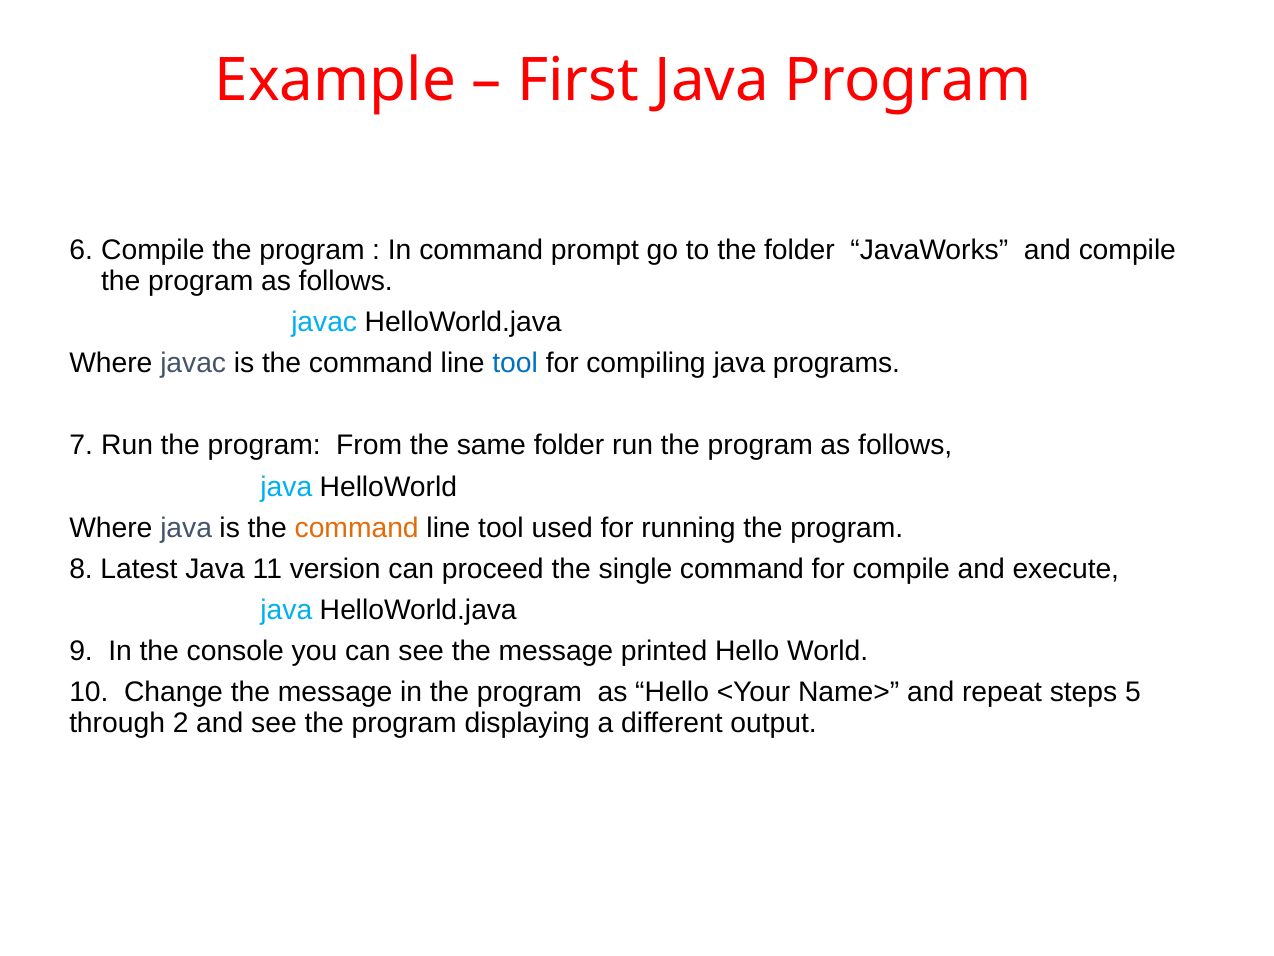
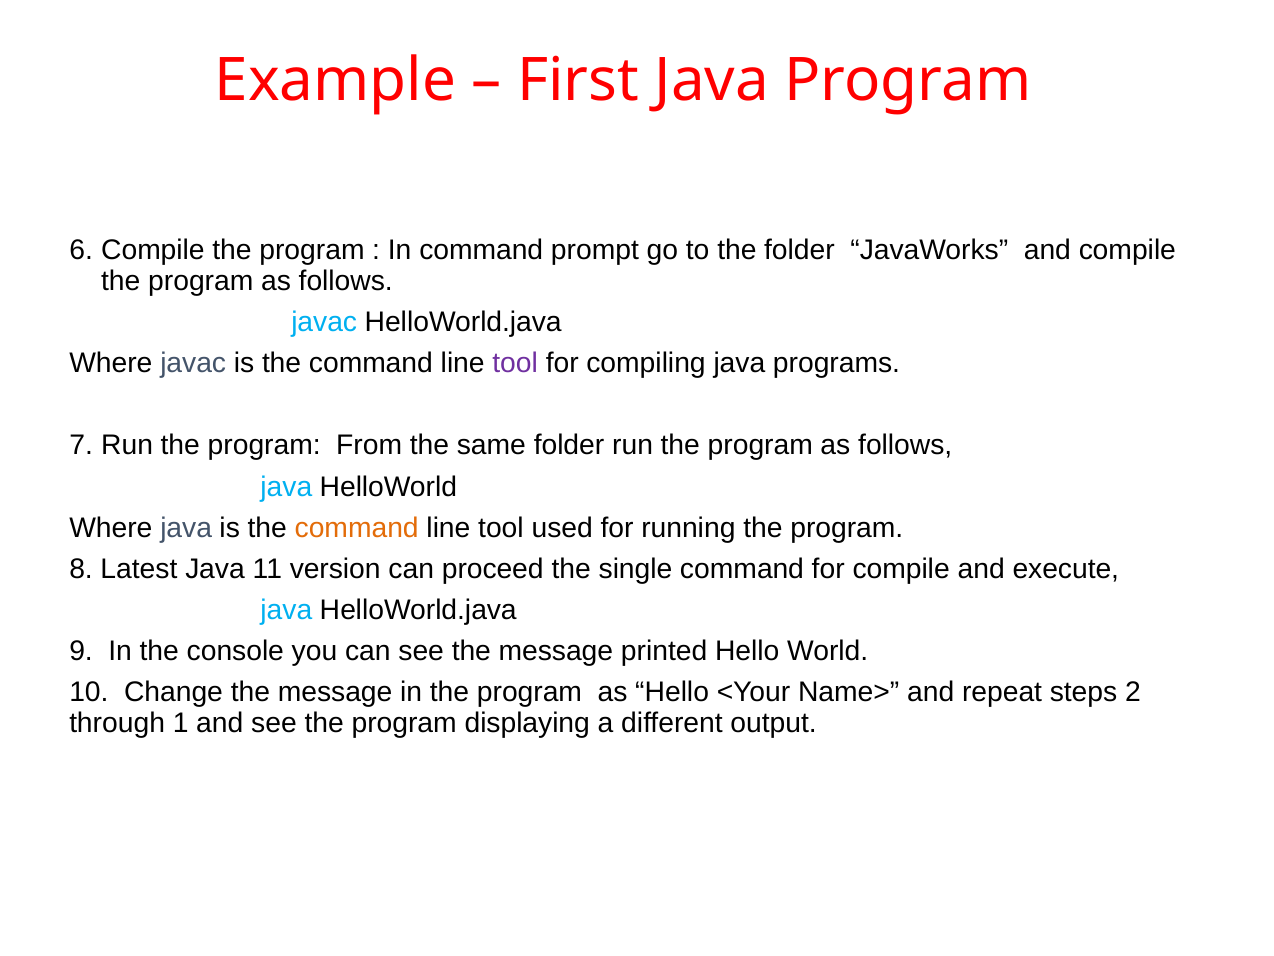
tool at (515, 363) colour: blue -> purple
5: 5 -> 2
2: 2 -> 1
